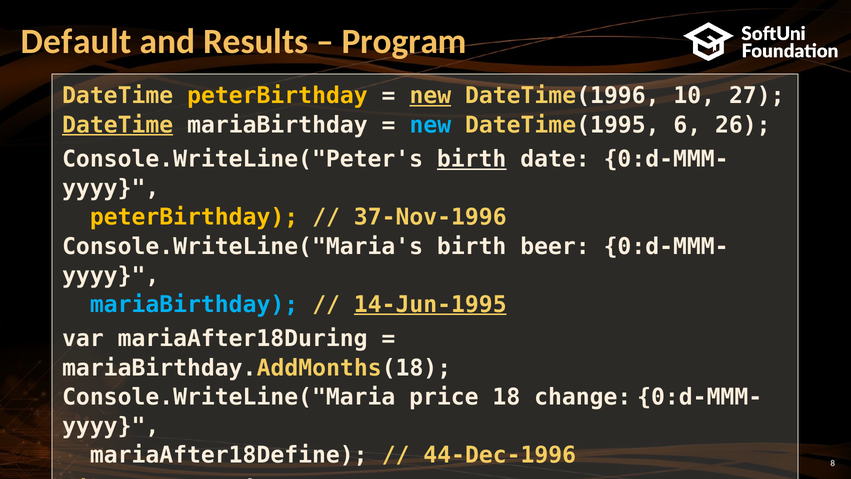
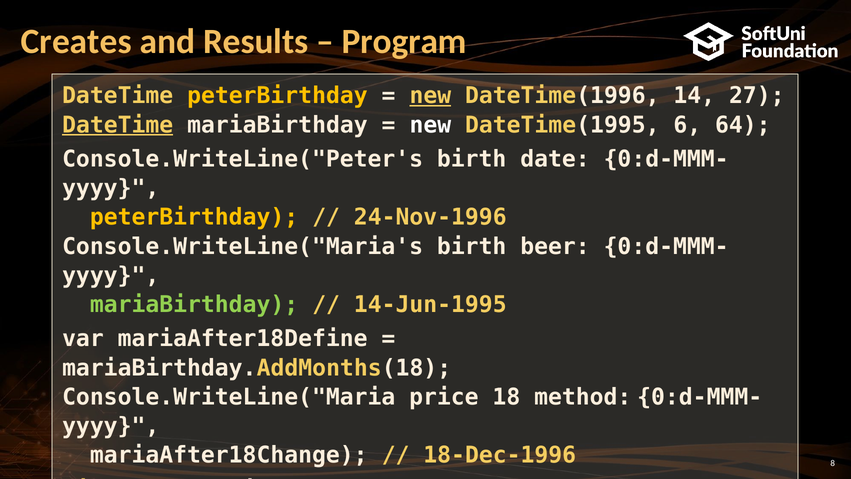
Default: Default -> Creates
10: 10 -> 14
new at (430, 125) colour: light blue -> white
26: 26 -> 64
birth at (472, 159) underline: present -> none
37-Nov-1996: 37-Nov-1996 -> 24-Nov-1996
mariaBirthday at (194, 304) colour: light blue -> light green
14-Jun-1995 underline: present -> none
mariaAfter18During: mariaAfter18During -> mariaAfter18Define
change: change -> method
mariaAfter18Define: mariaAfter18Define -> mariaAfter18Change
44-Dec-1996: 44-Dec-1996 -> 18-Dec-1996
